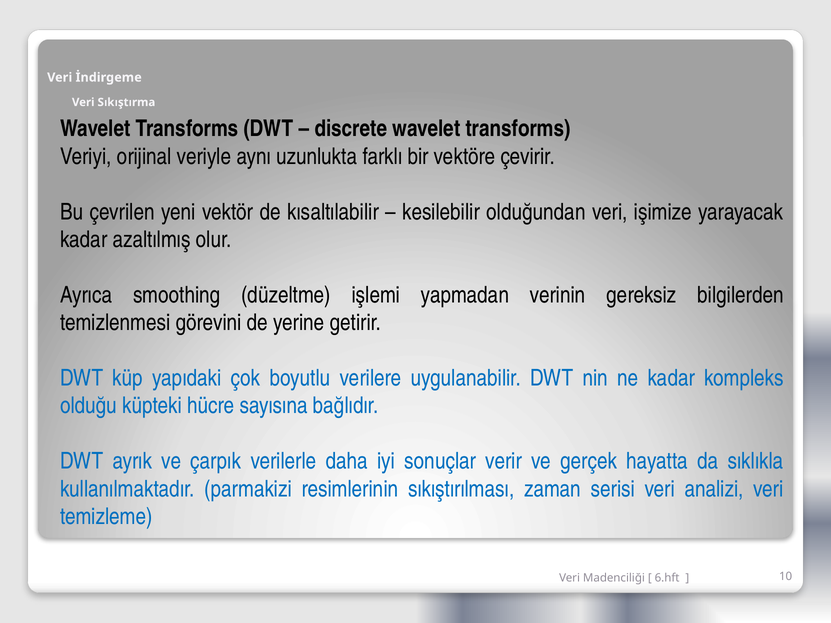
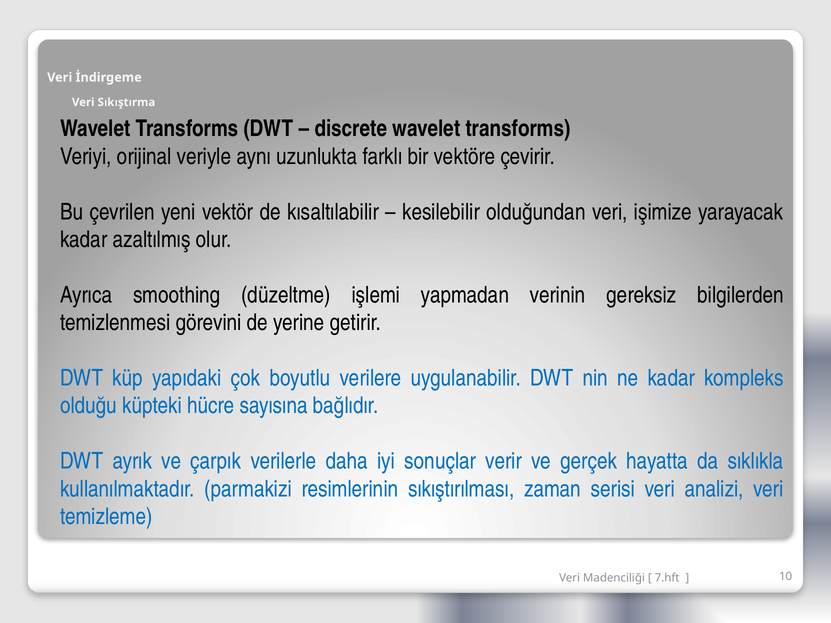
6.hft: 6.hft -> 7.hft
